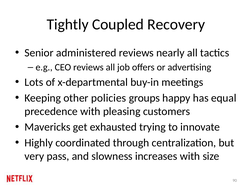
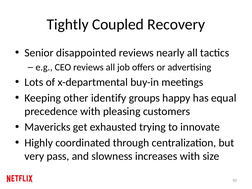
administered: administered -> disappointed
policies: policies -> identify
